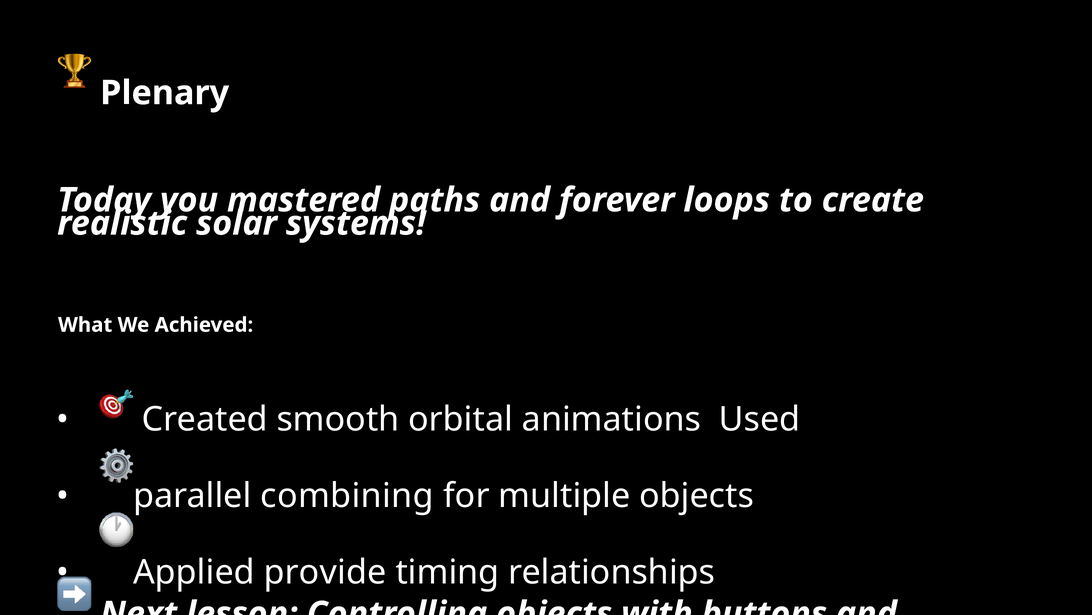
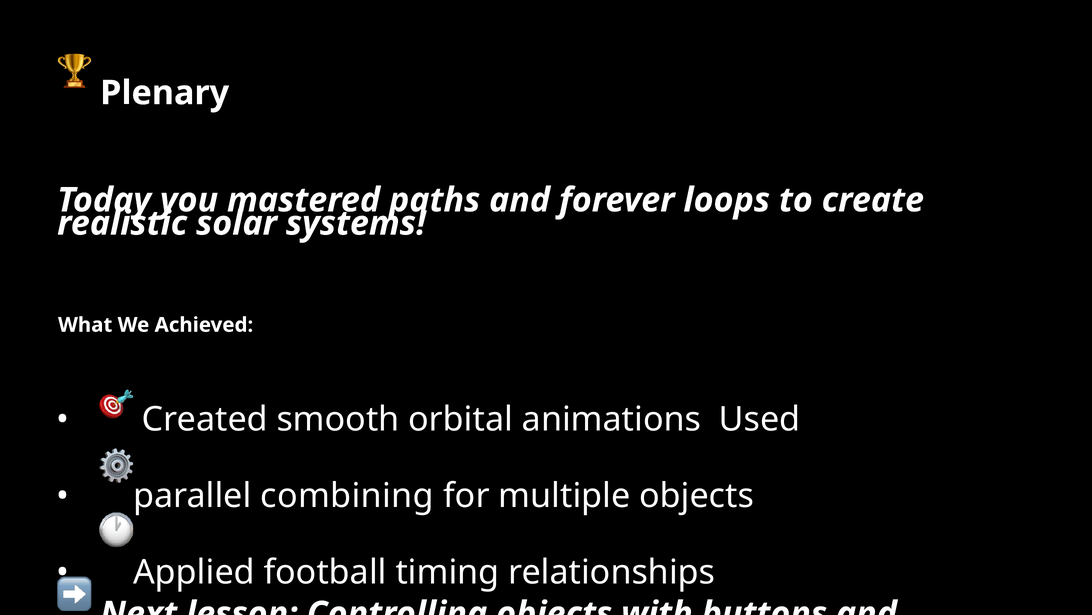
provide: provide -> football
